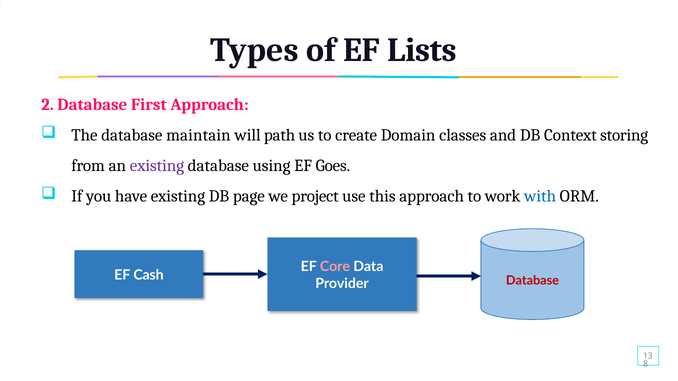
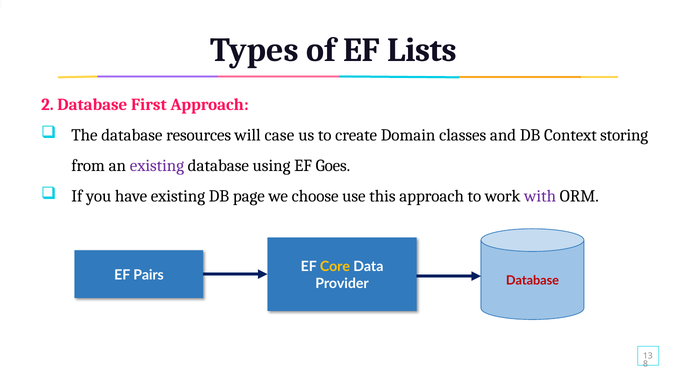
maintain: maintain -> resources
path: path -> case
project: project -> choose
with colour: blue -> purple
Core colour: pink -> yellow
Cash: Cash -> Pairs
